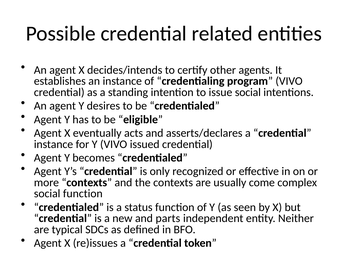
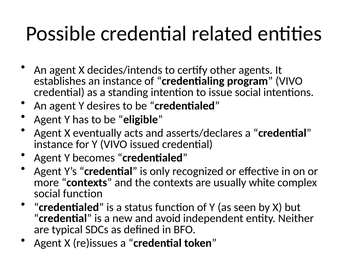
come: come -> white
parts: parts -> avoid
